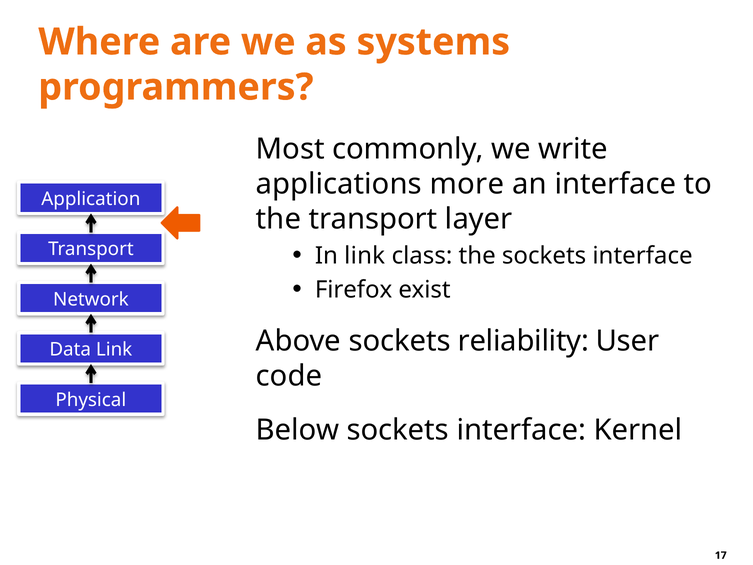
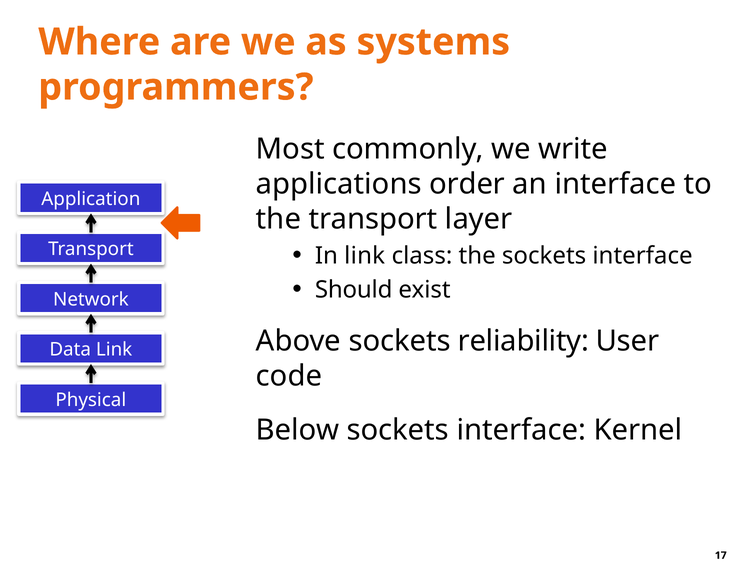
more: more -> order
Firefox: Firefox -> Should
